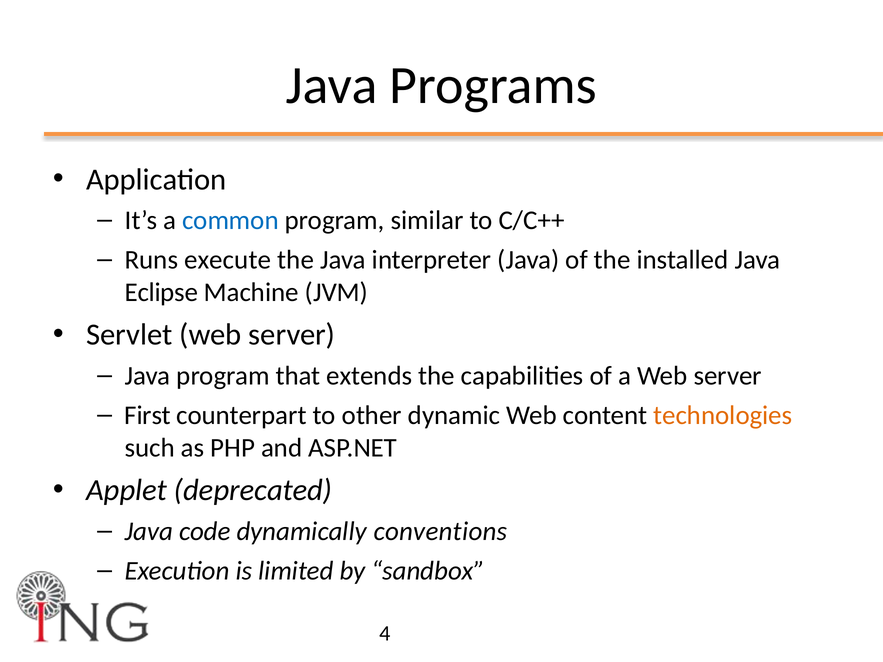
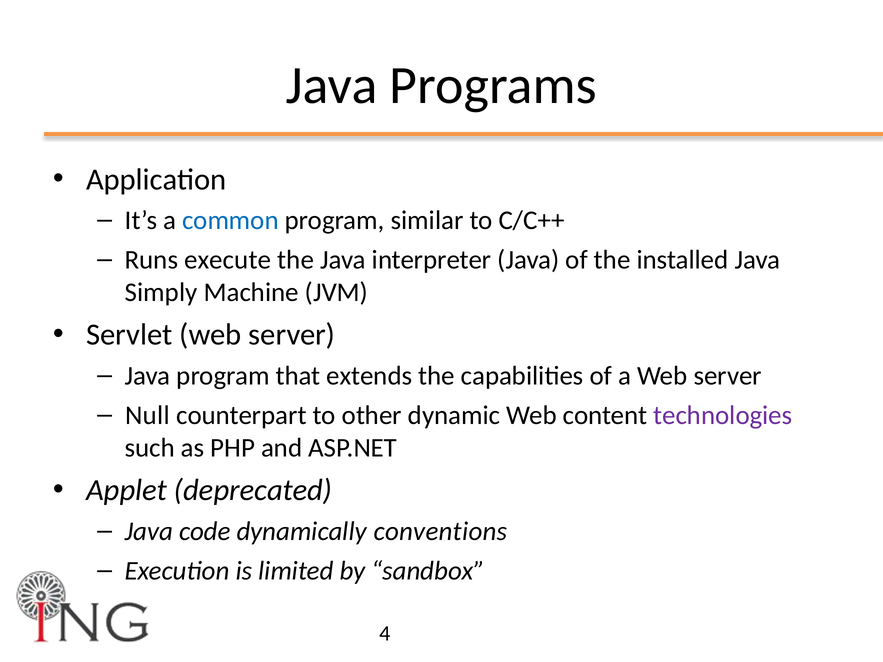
Eclipse: Eclipse -> Simply
First: First -> Null
technologies colour: orange -> purple
